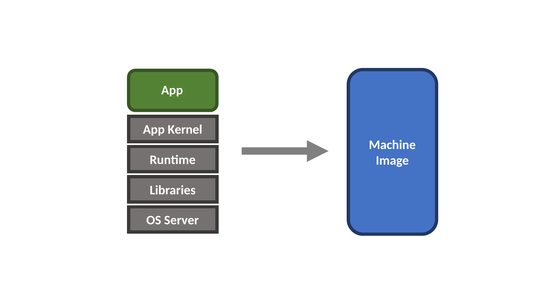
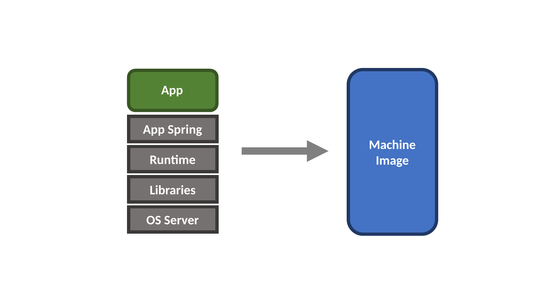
Kernel: Kernel -> Spring
